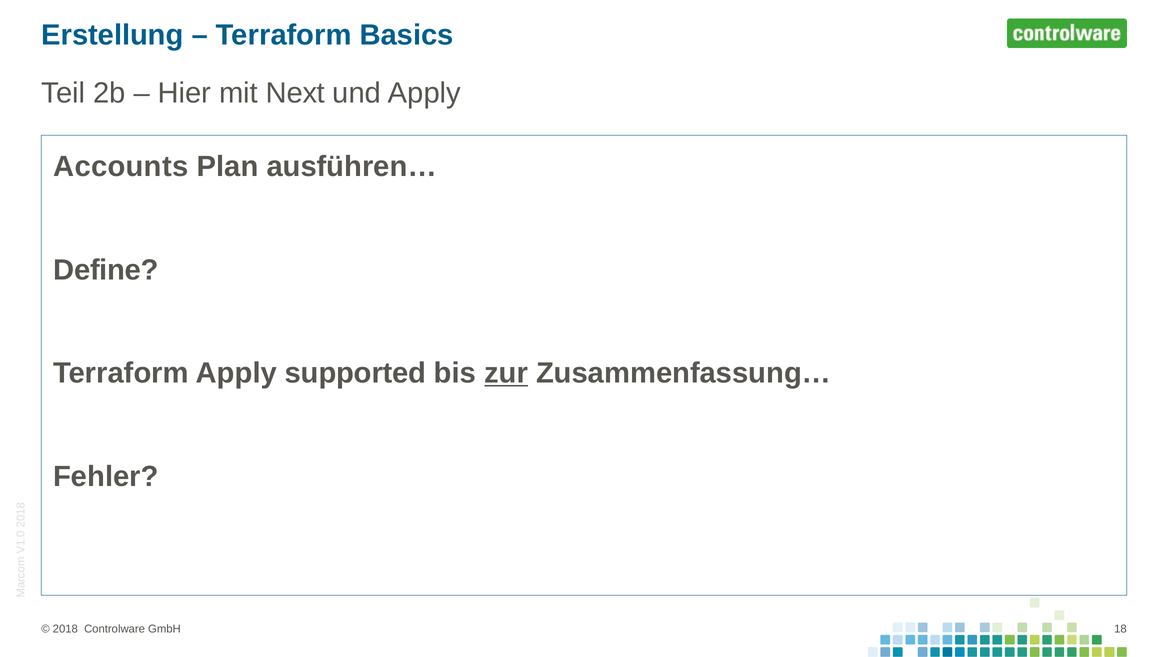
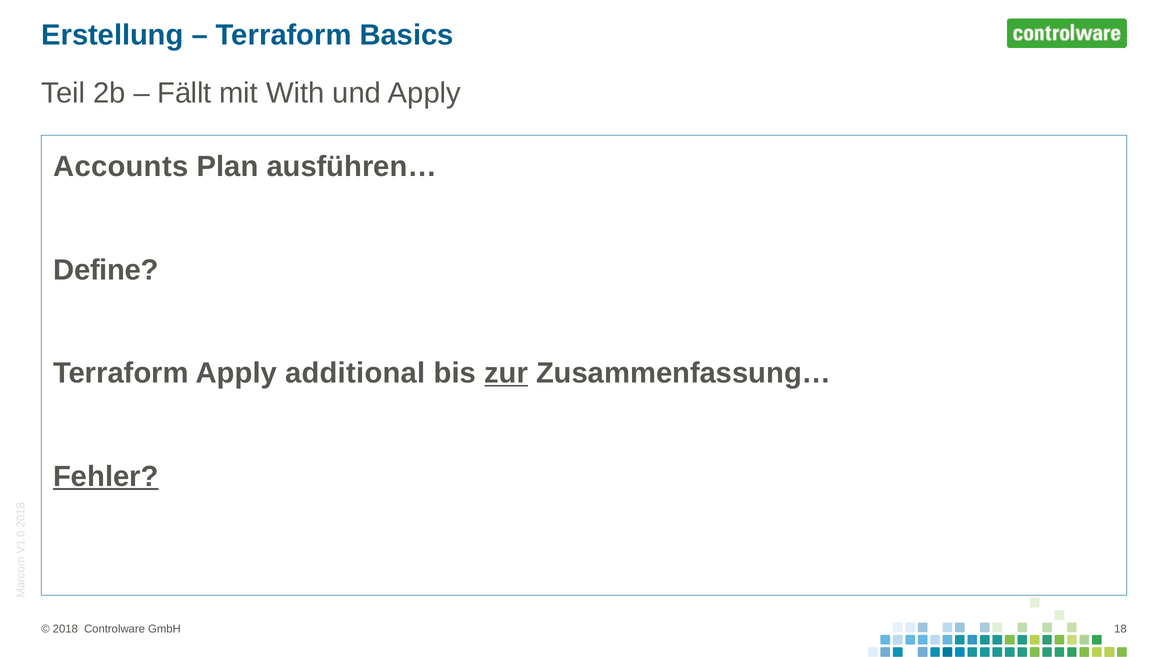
Hier: Hier -> Fällt
Next: Next -> With
supported: supported -> additional
Fehler underline: none -> present
